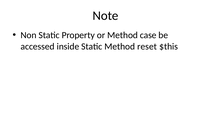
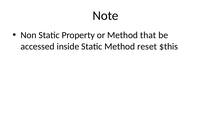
case: case -> that
